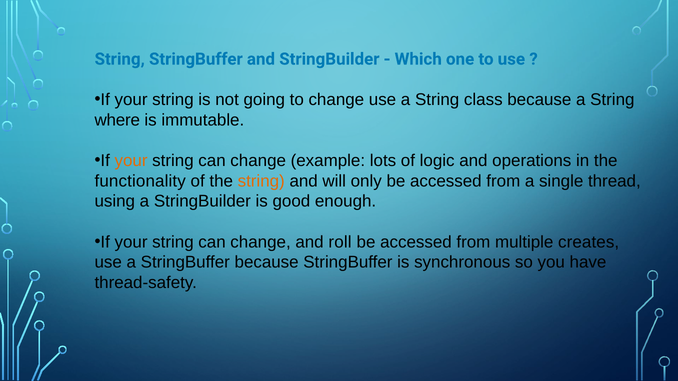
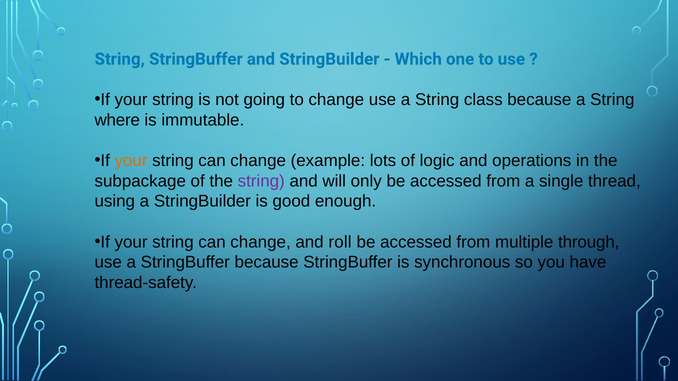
functionality: functionality -> subpackage
string at (261, 181) colour: orange -> purple
creates: creates -> through
